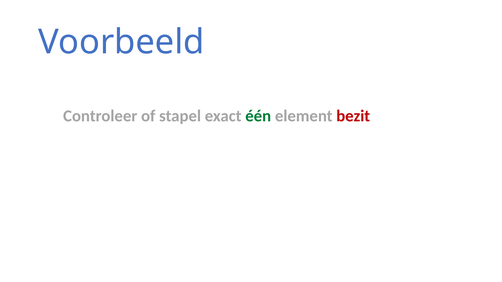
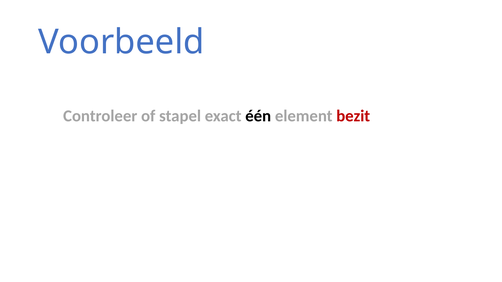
één colour: green -> black
